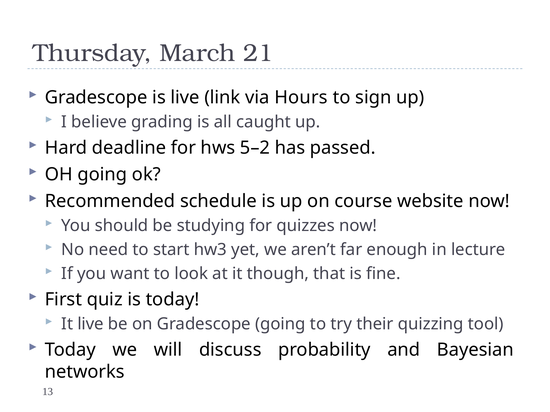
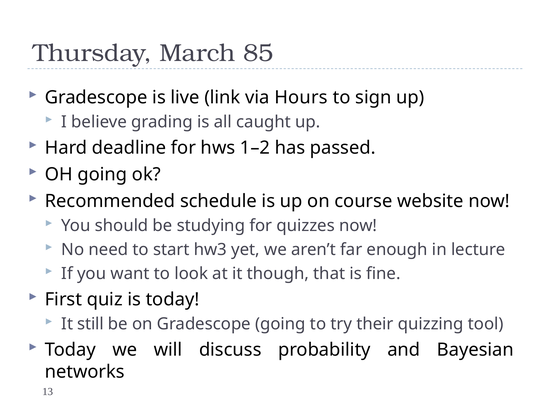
21: 21 -> 85
5–2: 5–2 -> 1–2
It live: live -> still
